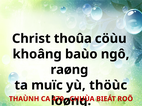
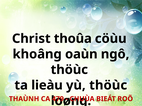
baùo: baùo -> oaùn
raøng at (69, 70): raøng -> thöùc
muïc: muïc -> lieàu
